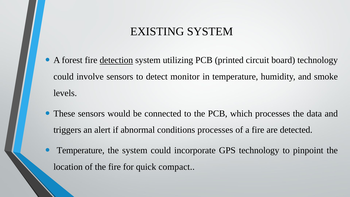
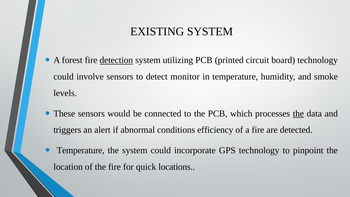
the at (298, 113) underline: none -> present
conditions processes: processes -> efficiency
compact: compact -> locations
